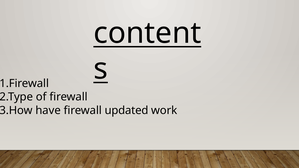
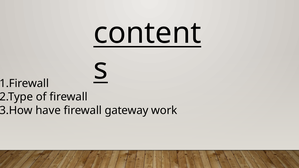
updated: updated -> gateway
